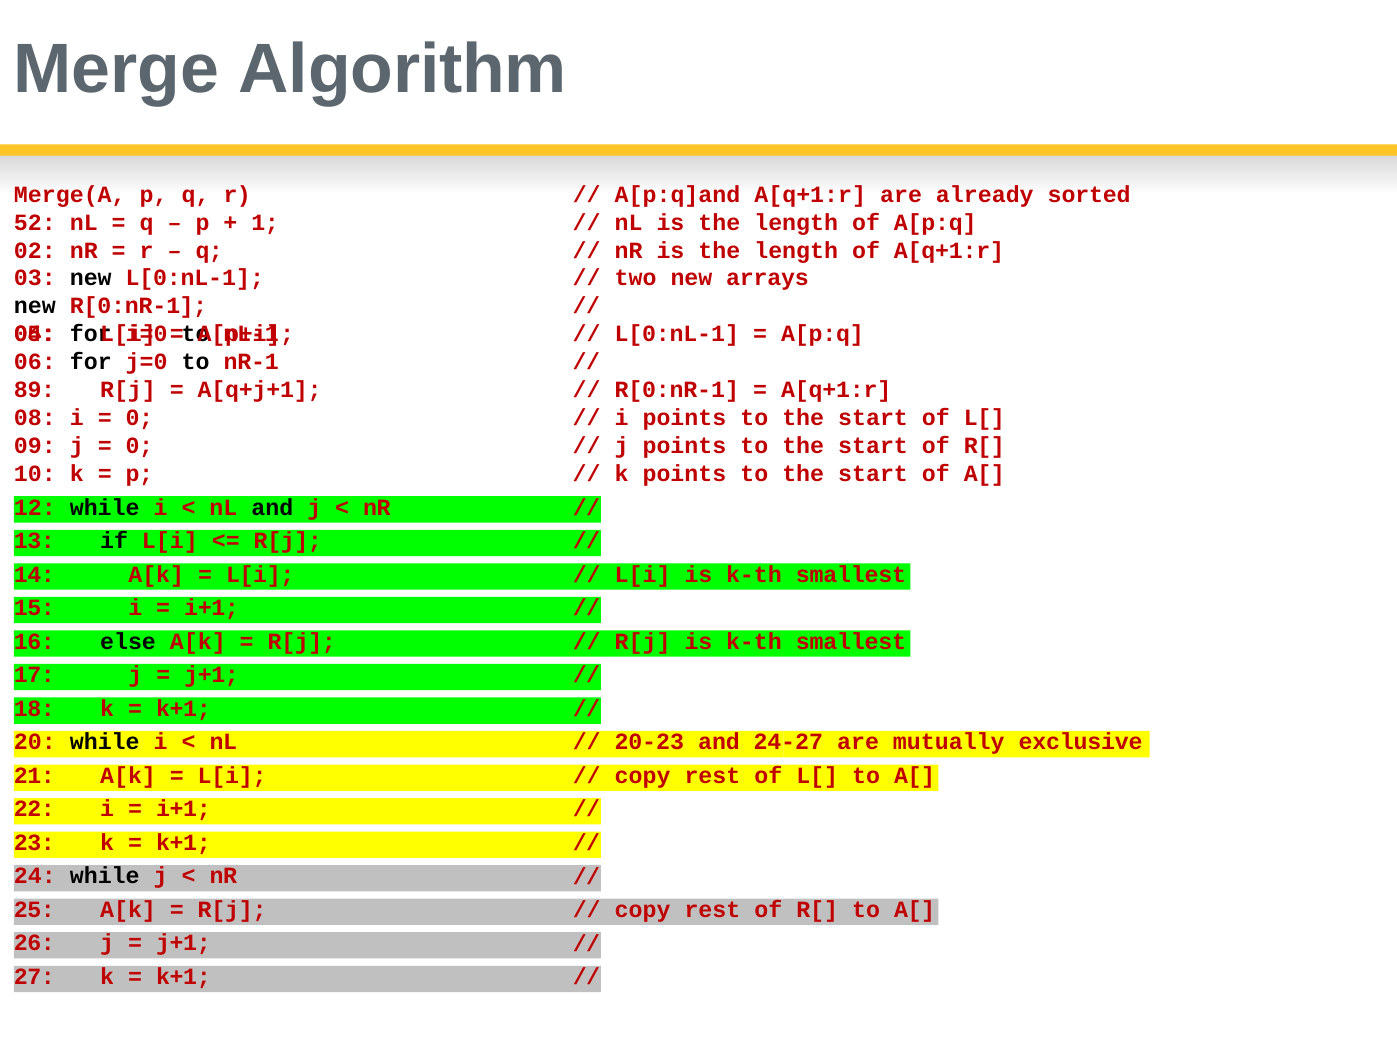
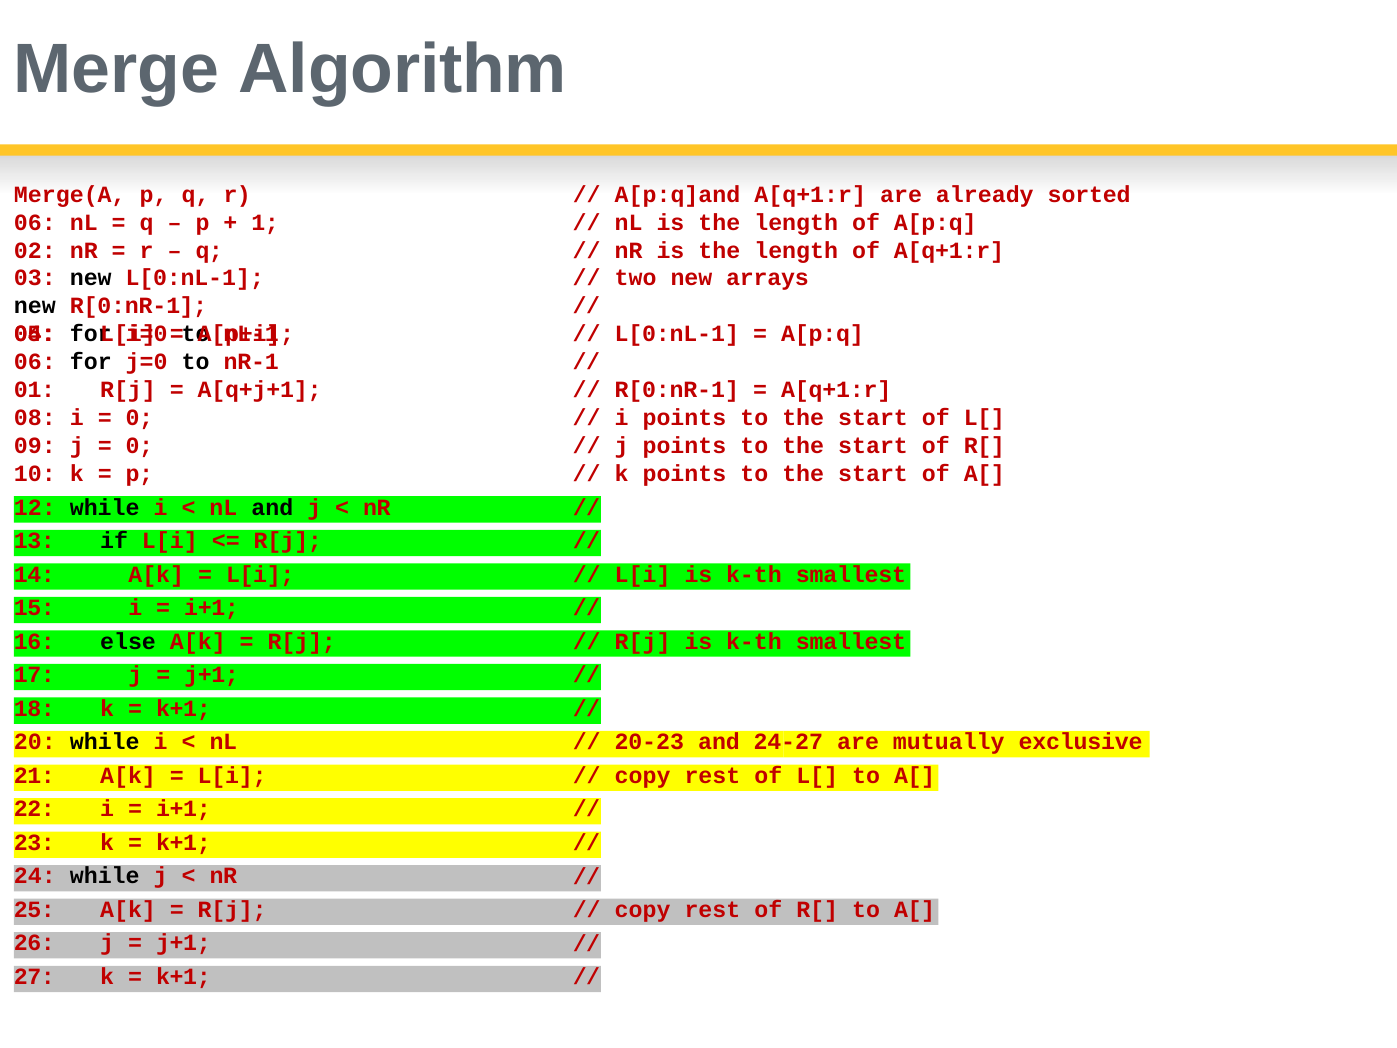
52 at (35, 222): 52 -> 06
89: 89 -> 01
